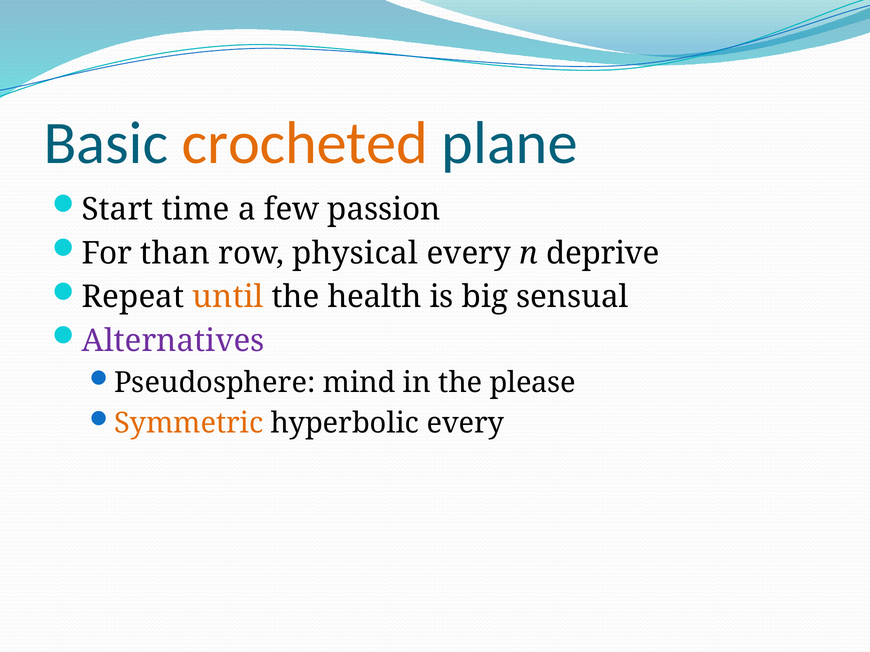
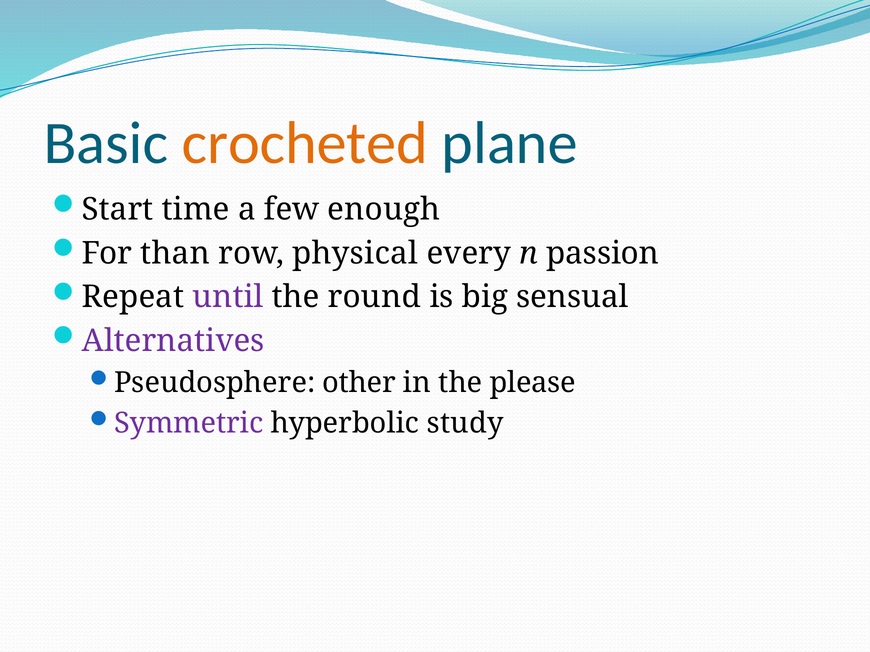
passion: passion -> enough
deprive: deprive -> passion
until colour: orange -> purple
health: health -> round
mind: mind -> other
Symmetric colour: orange -> purple
hyperbolic every: every -> study
